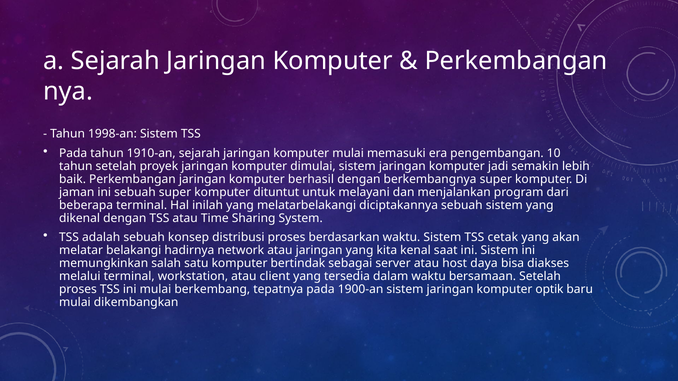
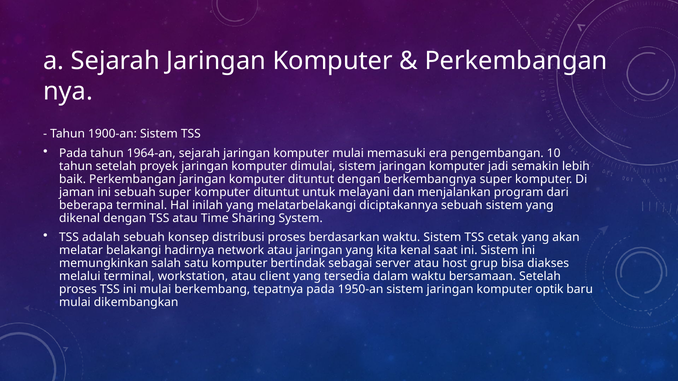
1998-an: 1998-an -> 1900-an
1910-an: 1910-an -> 1964-an
jaringan komputer berhasil: berhasil -> dituntut
daya: daya -> grup
1900-an: 1900-an -> 1950-an
